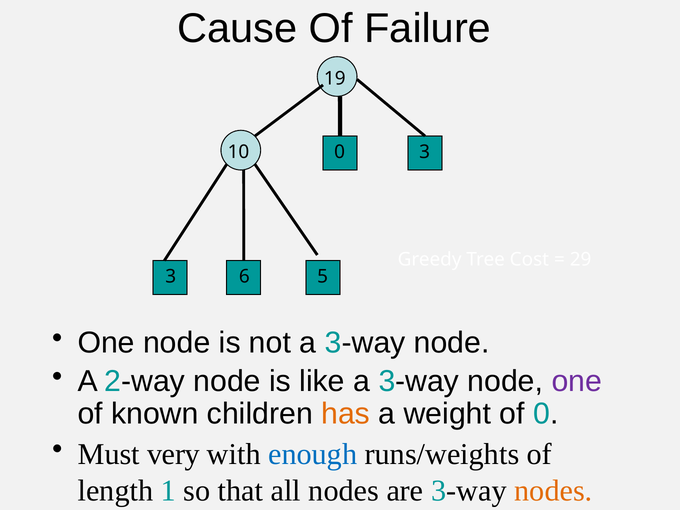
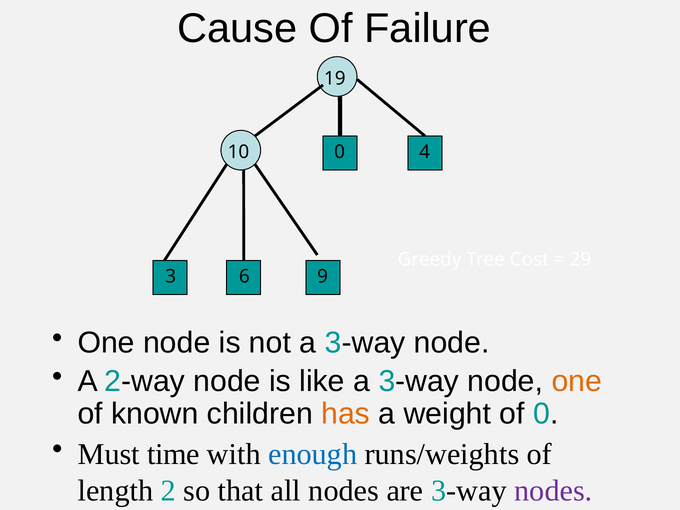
10 3: 3 -> 4
5: 5 -> 9
one at (577, 381) colour: purple -> orange
very: very -> time
1: 1 -> 2
nodes at (553, 491) colour: orange -> purple
